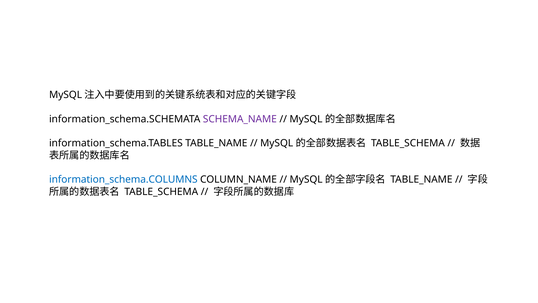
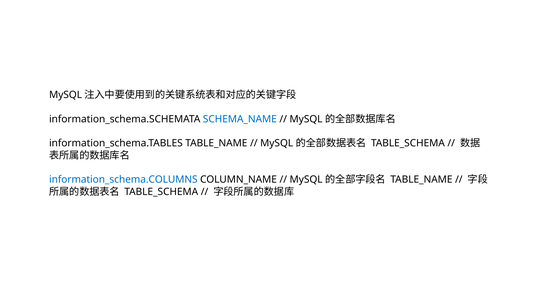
SCHEMA_NAME colour: purple -> blue
